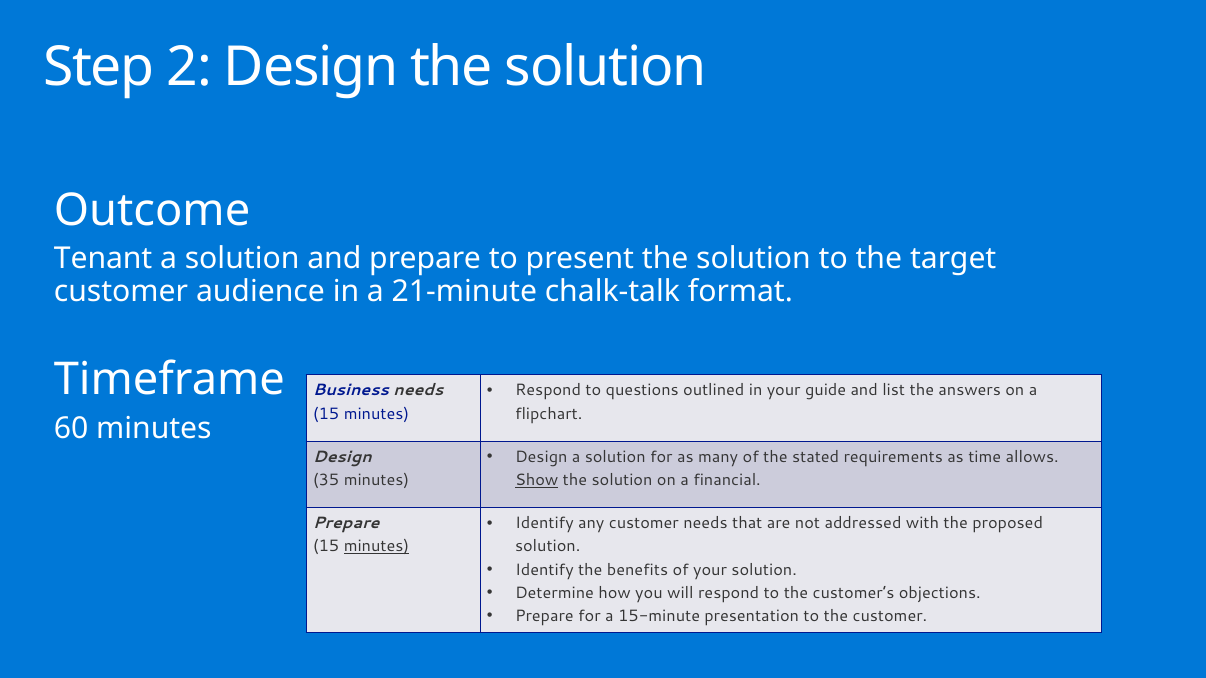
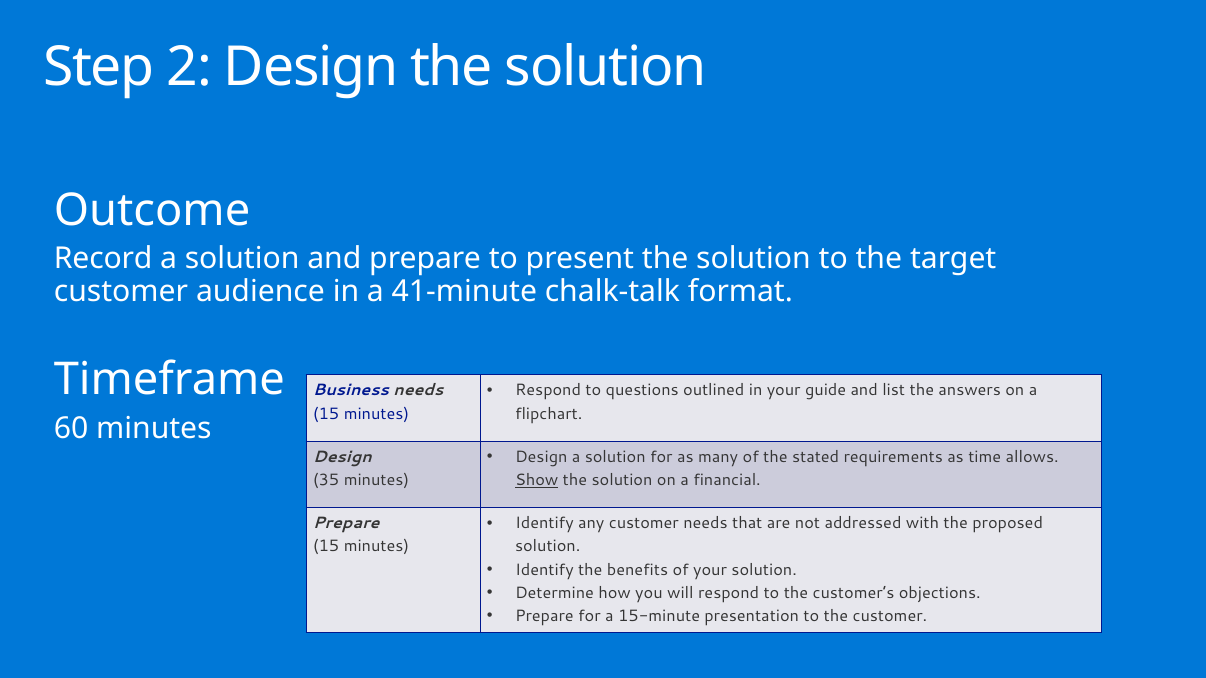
Tenant: Tenant -> Record
21-minute: 21-minute -> 41-minute
minutes at (377, 547) underline: present -> none
